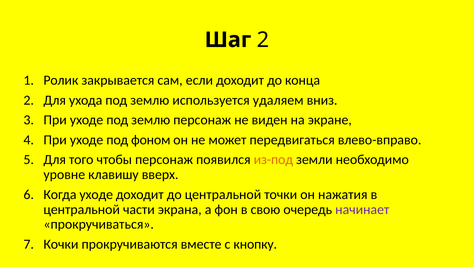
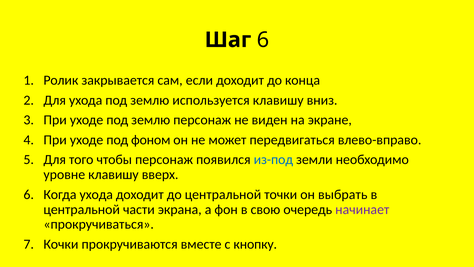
Шаг 2: 2 -> 6
используется удаляем: удаляем -> клавишу
из-под colour: orange -> blue
Когда уходе: уходе -> ухода
нажатия: нажатия -> выбрать
